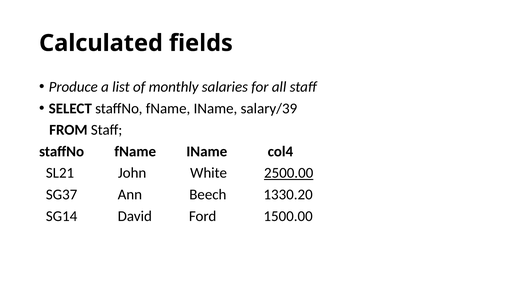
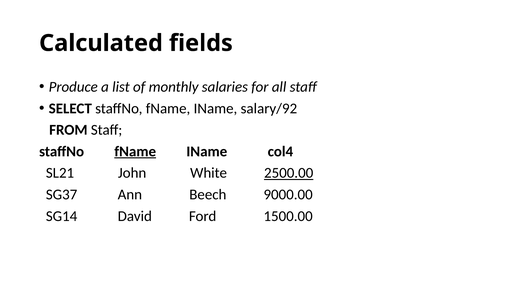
salary/39: salary/39 -> salary/92
fName at (135, 151) underline: none -> present
1330.20: 1330.20 -> 9000.00
